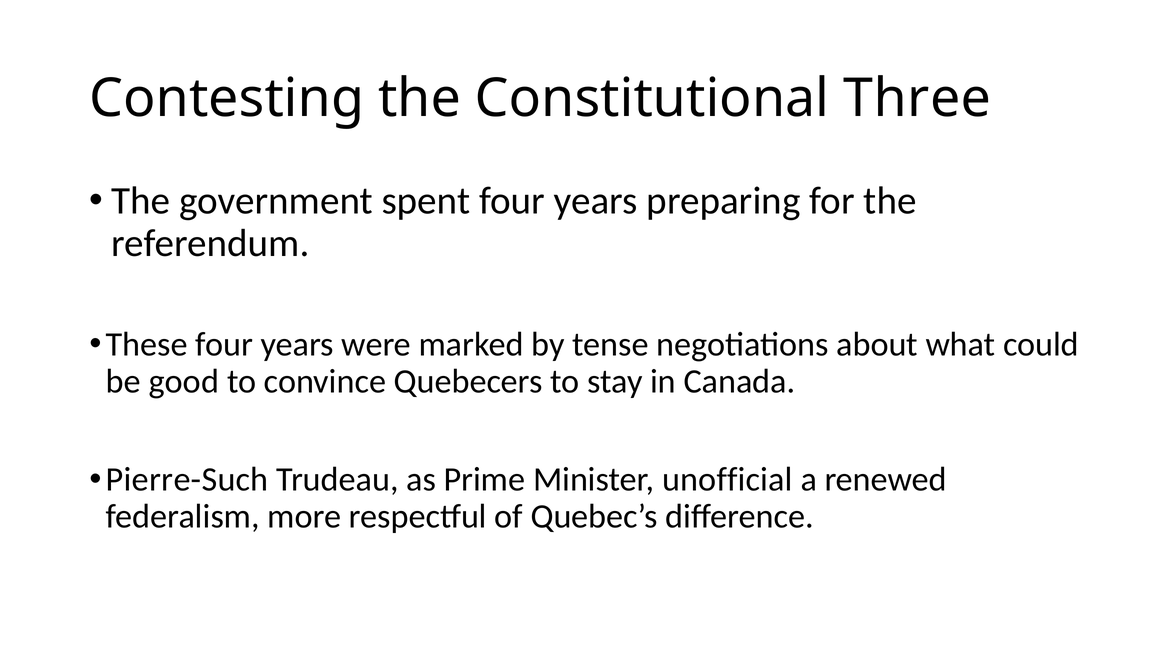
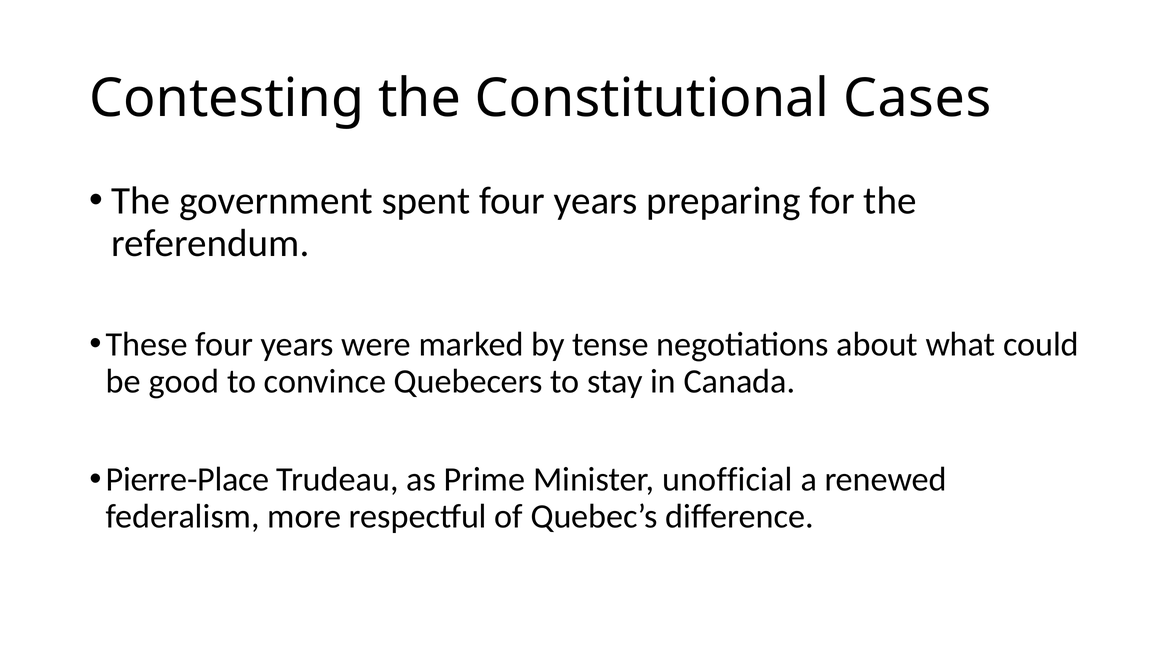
Three: Three -> Cases
Pierre-Such: Pierre-Such -> Pierre-Place
